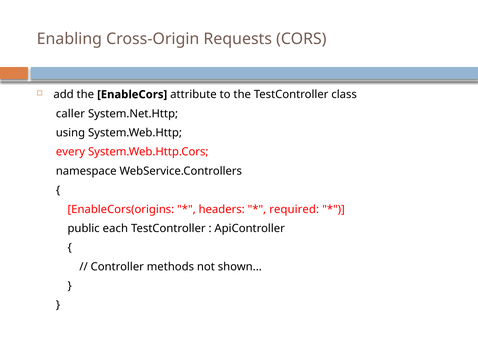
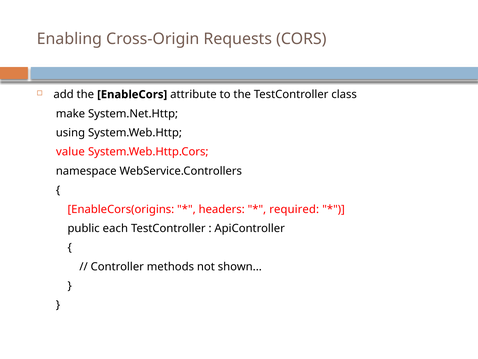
caller: caller -> make
every: every -> value
